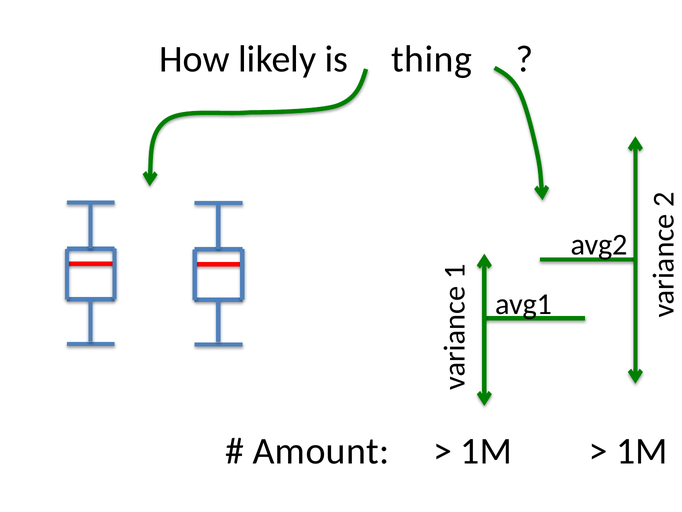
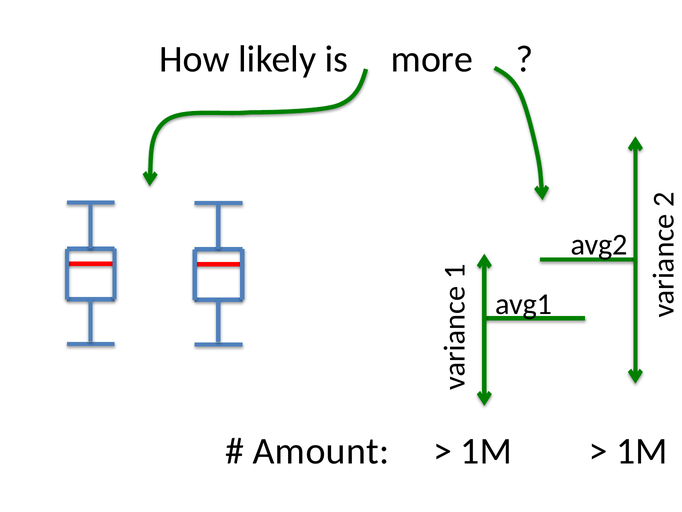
thing: thing -> more
